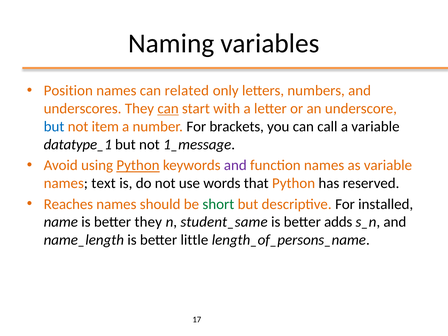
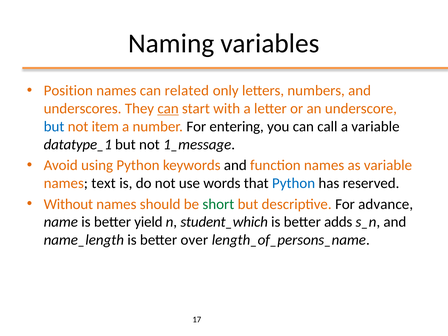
brackets: brackets -> entering
Python at (138, 165) underline: present -> none
and at (235, 165) colour: purple -> black
Python at (294, 183) colour: orange -> blue
Reaches: Reaches -> Without
installed: installed -> advance
better they: they -> yield
student_same: student_same -> student_which
little: little -> over
